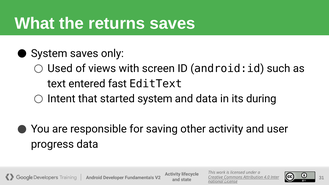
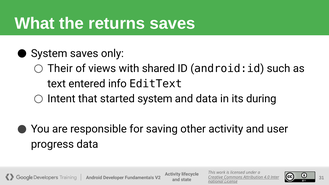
Used: Used -> Their
screen: screen -> shared
fast: fast -> info
